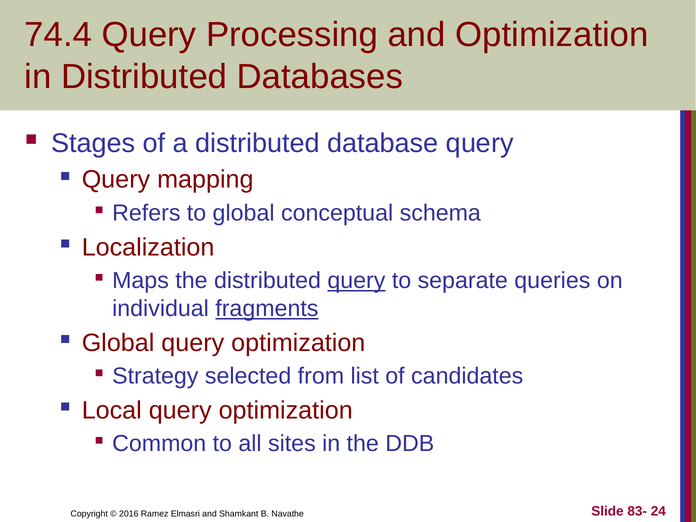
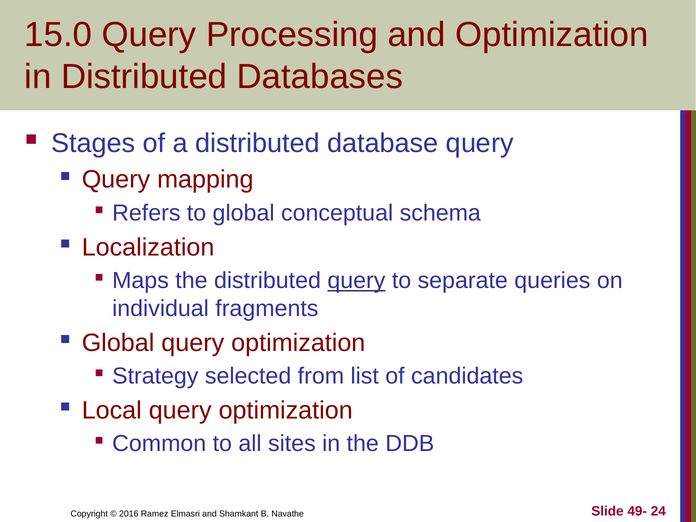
74.4: 74.4 -> 15.0
fragments underline: present -> none
83-: 83- -> 49-
